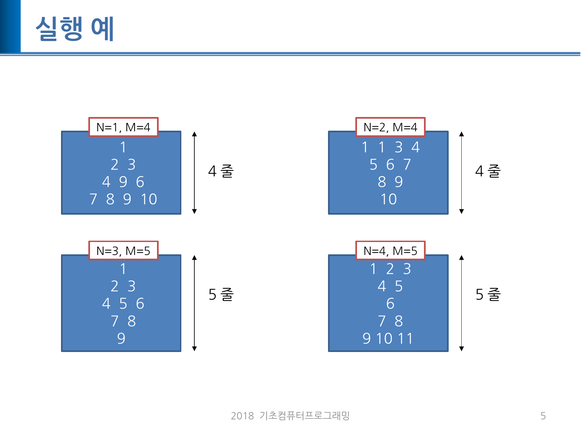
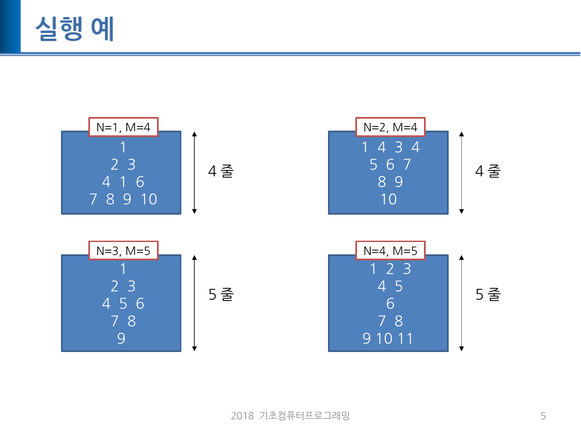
1 1: 1 -> 4
4 9: 9 -> 1
